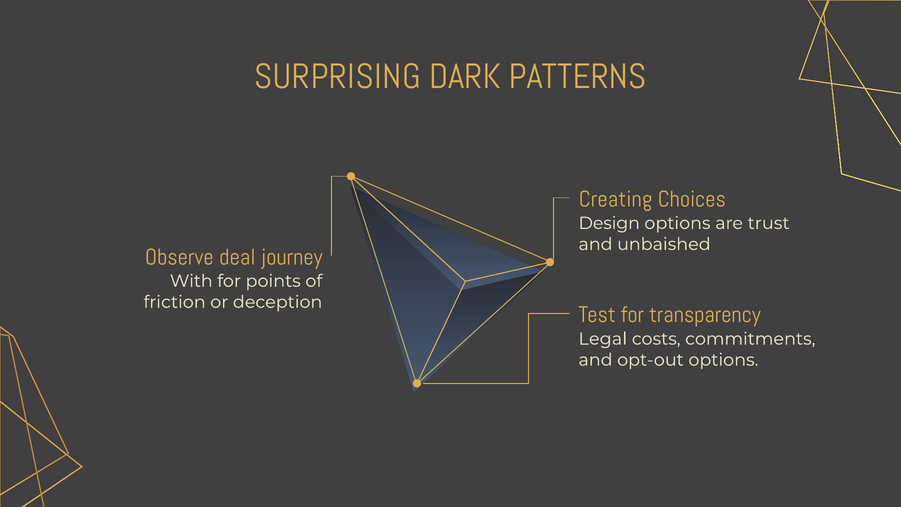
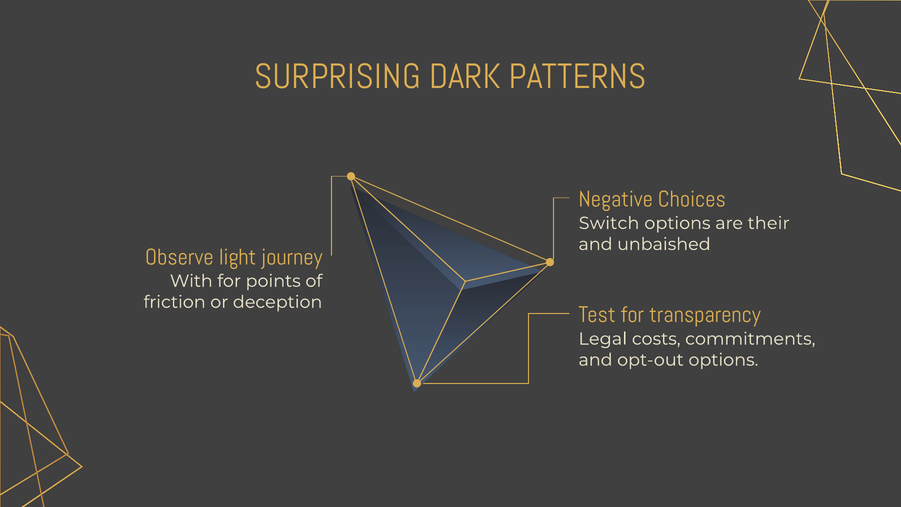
Creating: Creating -> Negative
Design: Design -> Switch
trust: trust -> their
deal: deal -> light
